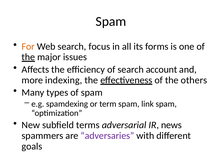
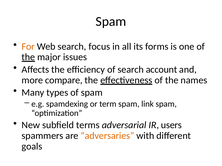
indexing: indexing -> compare
others: others -> names
news: news -> users
adversaries colour: purple -> orange
